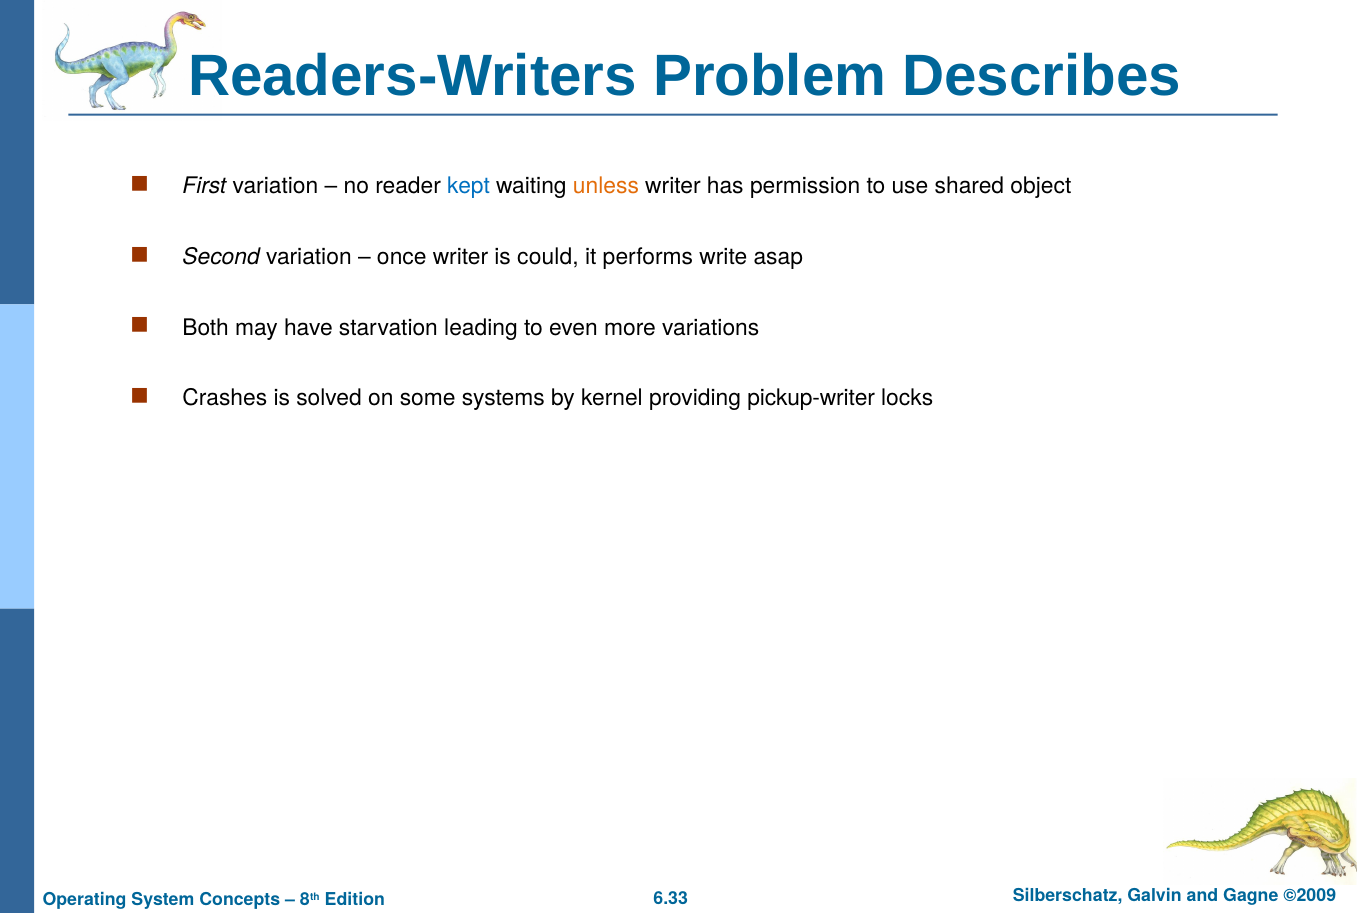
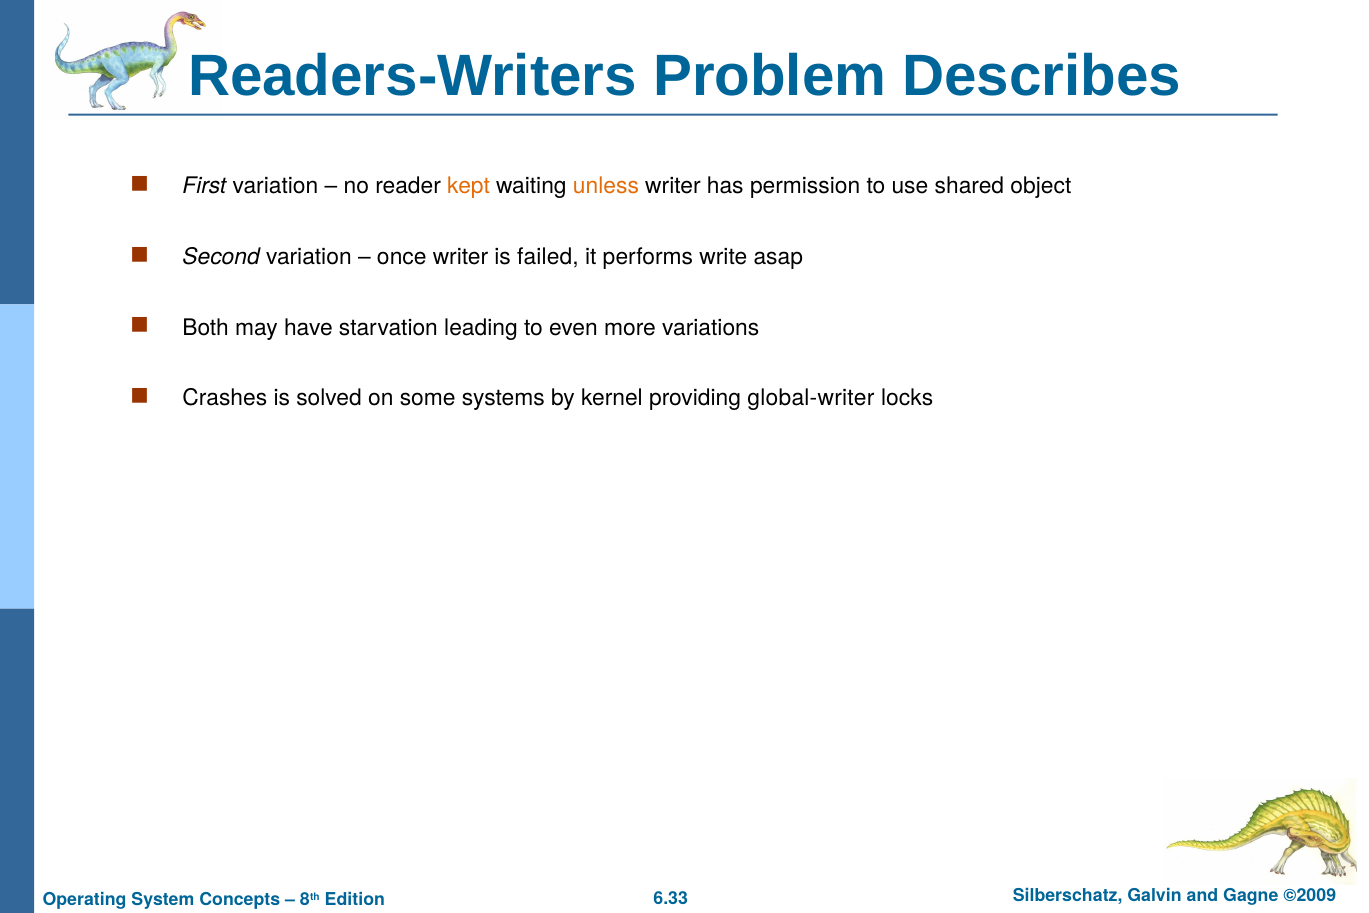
kept colour: blue -> orange
could: could -> failed
pickup-writer: pickup-writer -> global-writer
